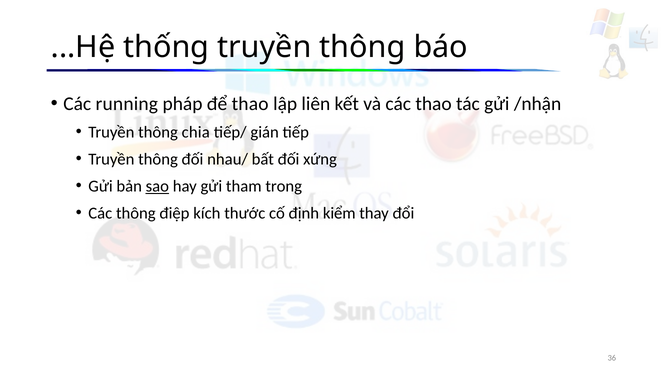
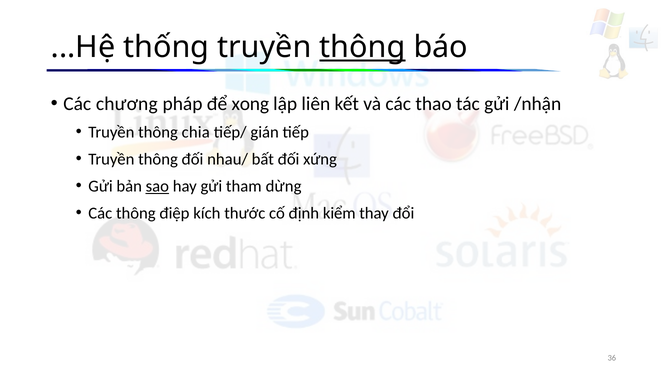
thông at (363, 47) underline: none -> present
running: running -> chương
để thao: thao -> xong
trong: trong -> dừng
